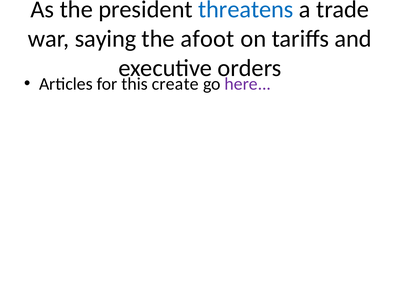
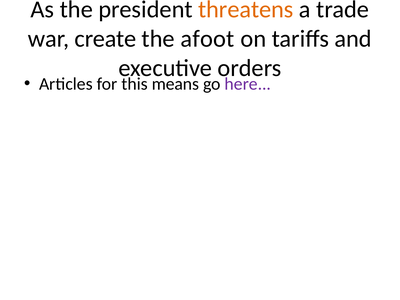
threatens colour: blue -> orange
saying: saying -> create
create: create -> means
